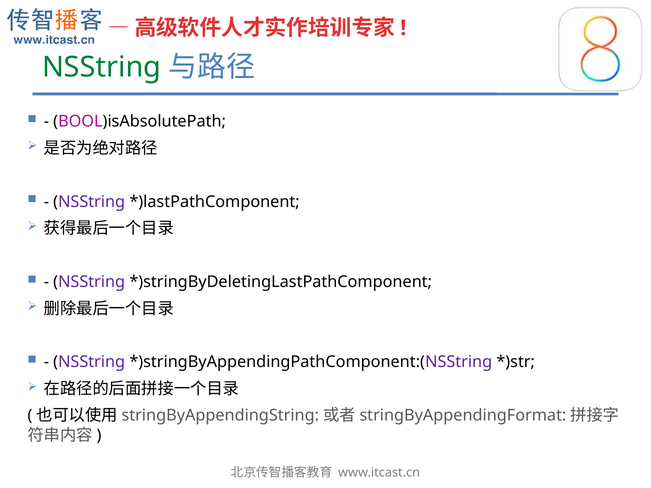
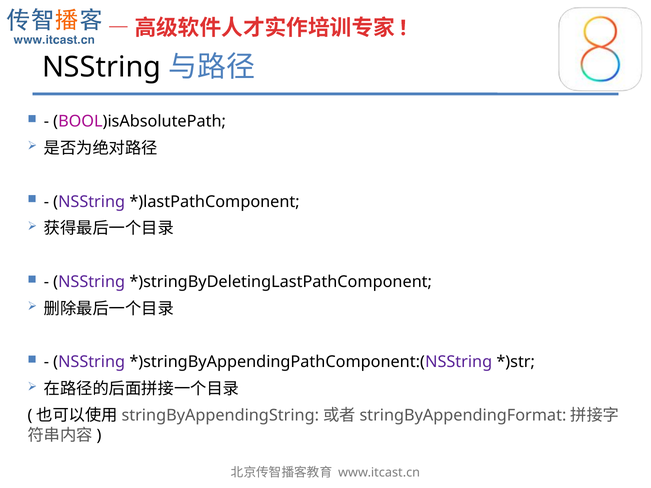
NSString at (102, 67) colour: green -> black
